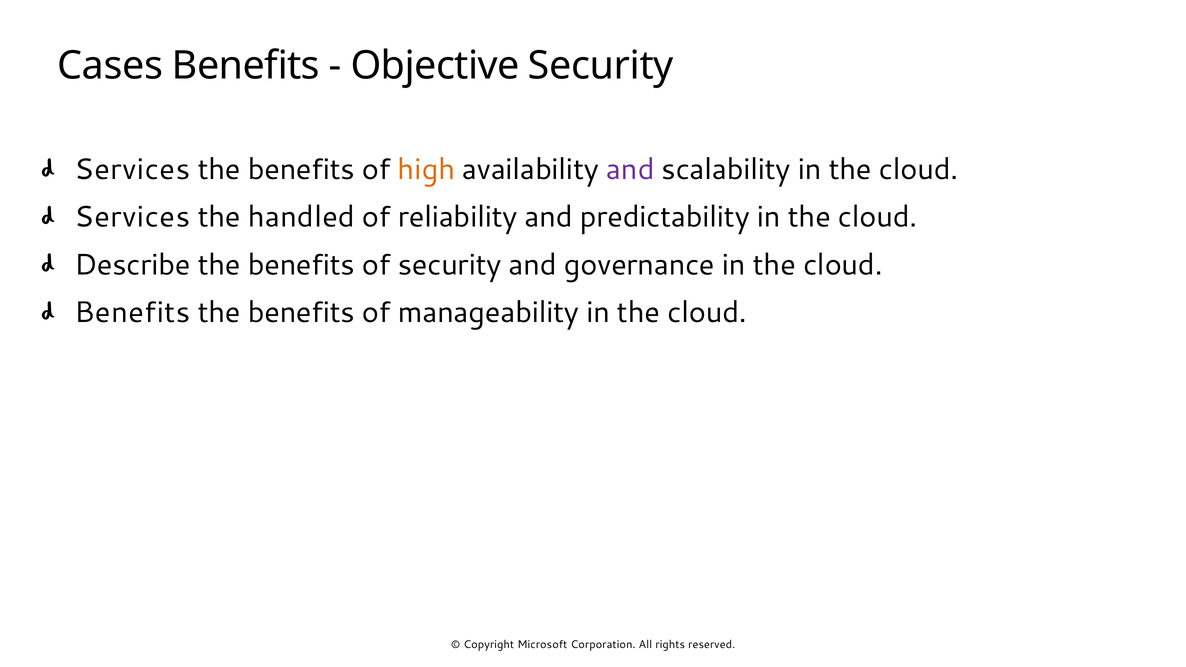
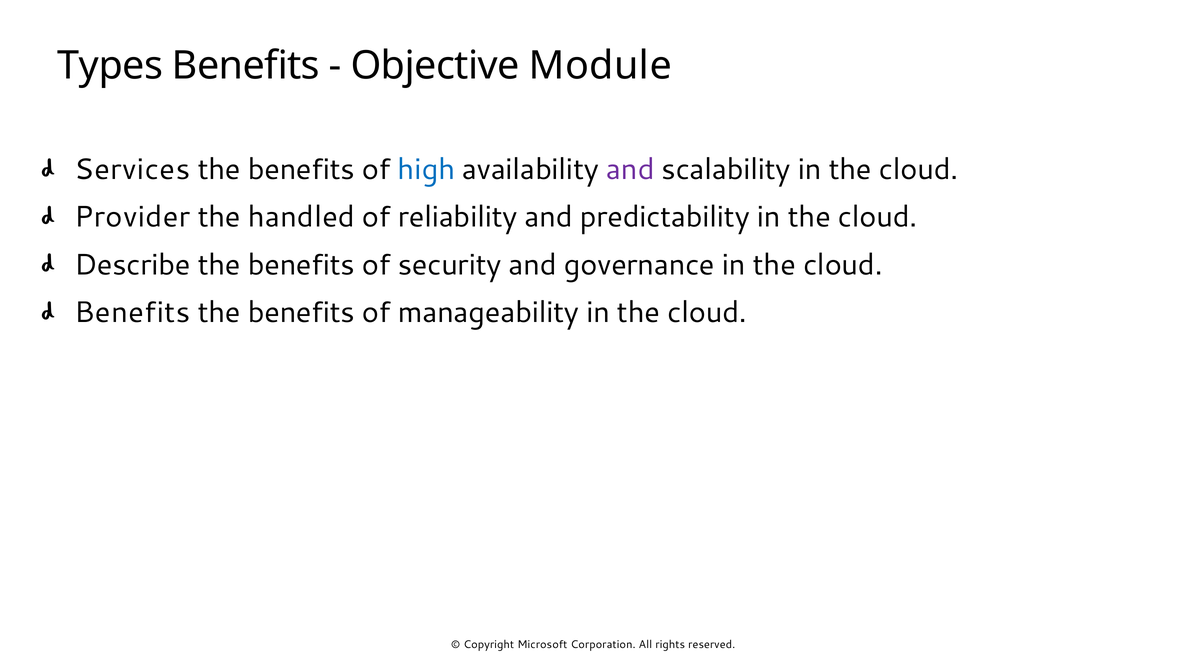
Cases: Cases -> Types
Objective Security: Security -> Module
high colour: orange -> blue
Services at (132, 217): Services -> Provider
